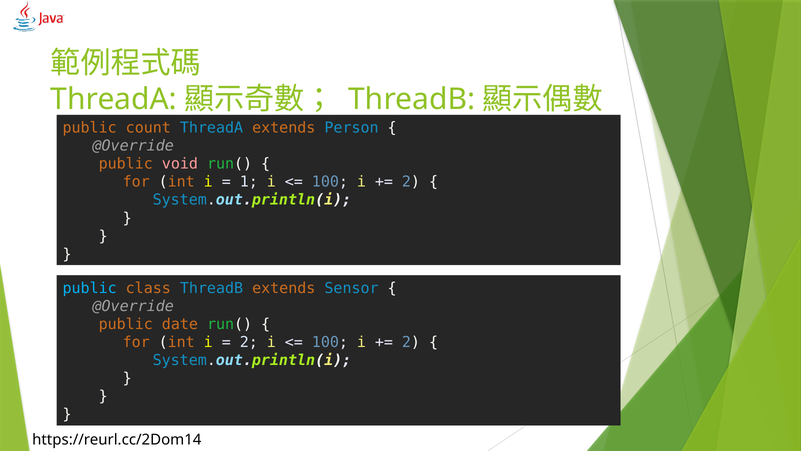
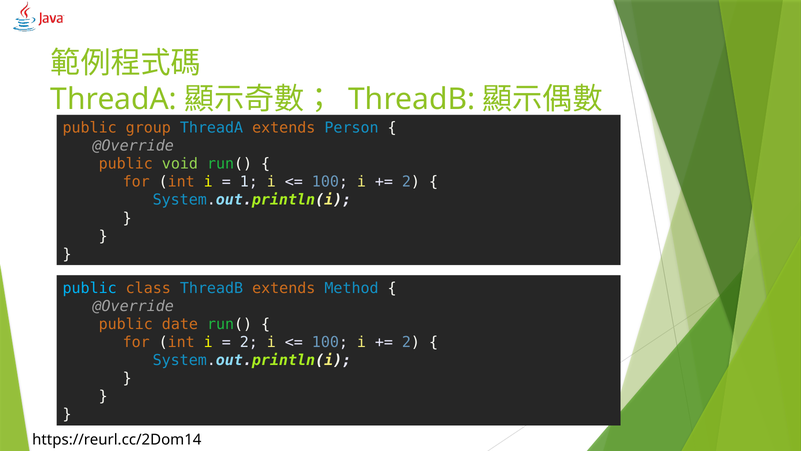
count: count -> group
void colour: pink -> light green
Sensor: Sensor -> Method
